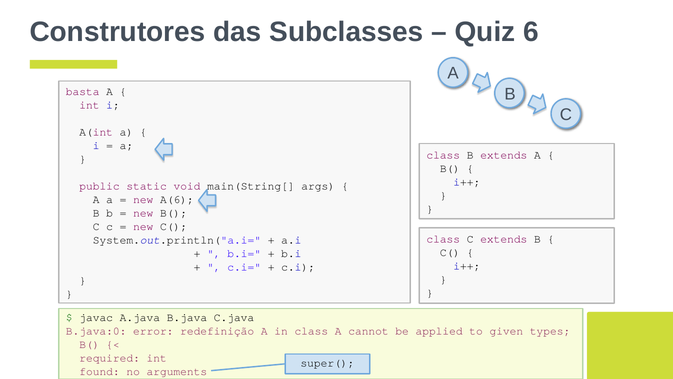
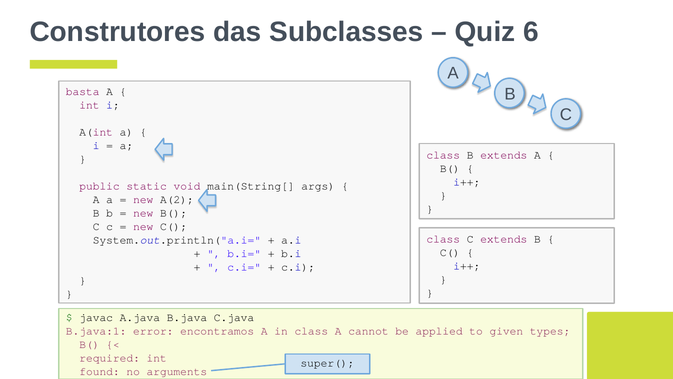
A(6: A(6 -> A(2
B.java:0: B.java:0 -> B.java:1
redefinição: redefinição -> encontramos
